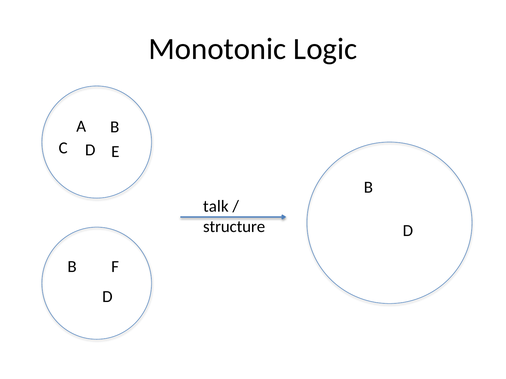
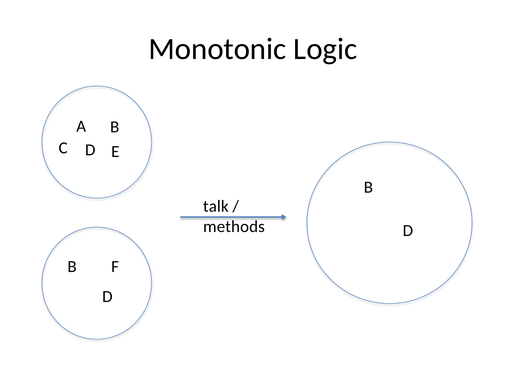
structure: structure -> methods
